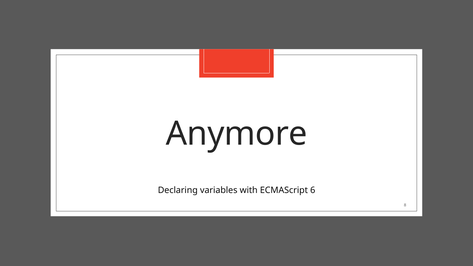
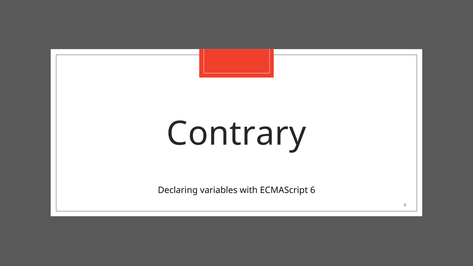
Anymore: Anymore -> Contrary
